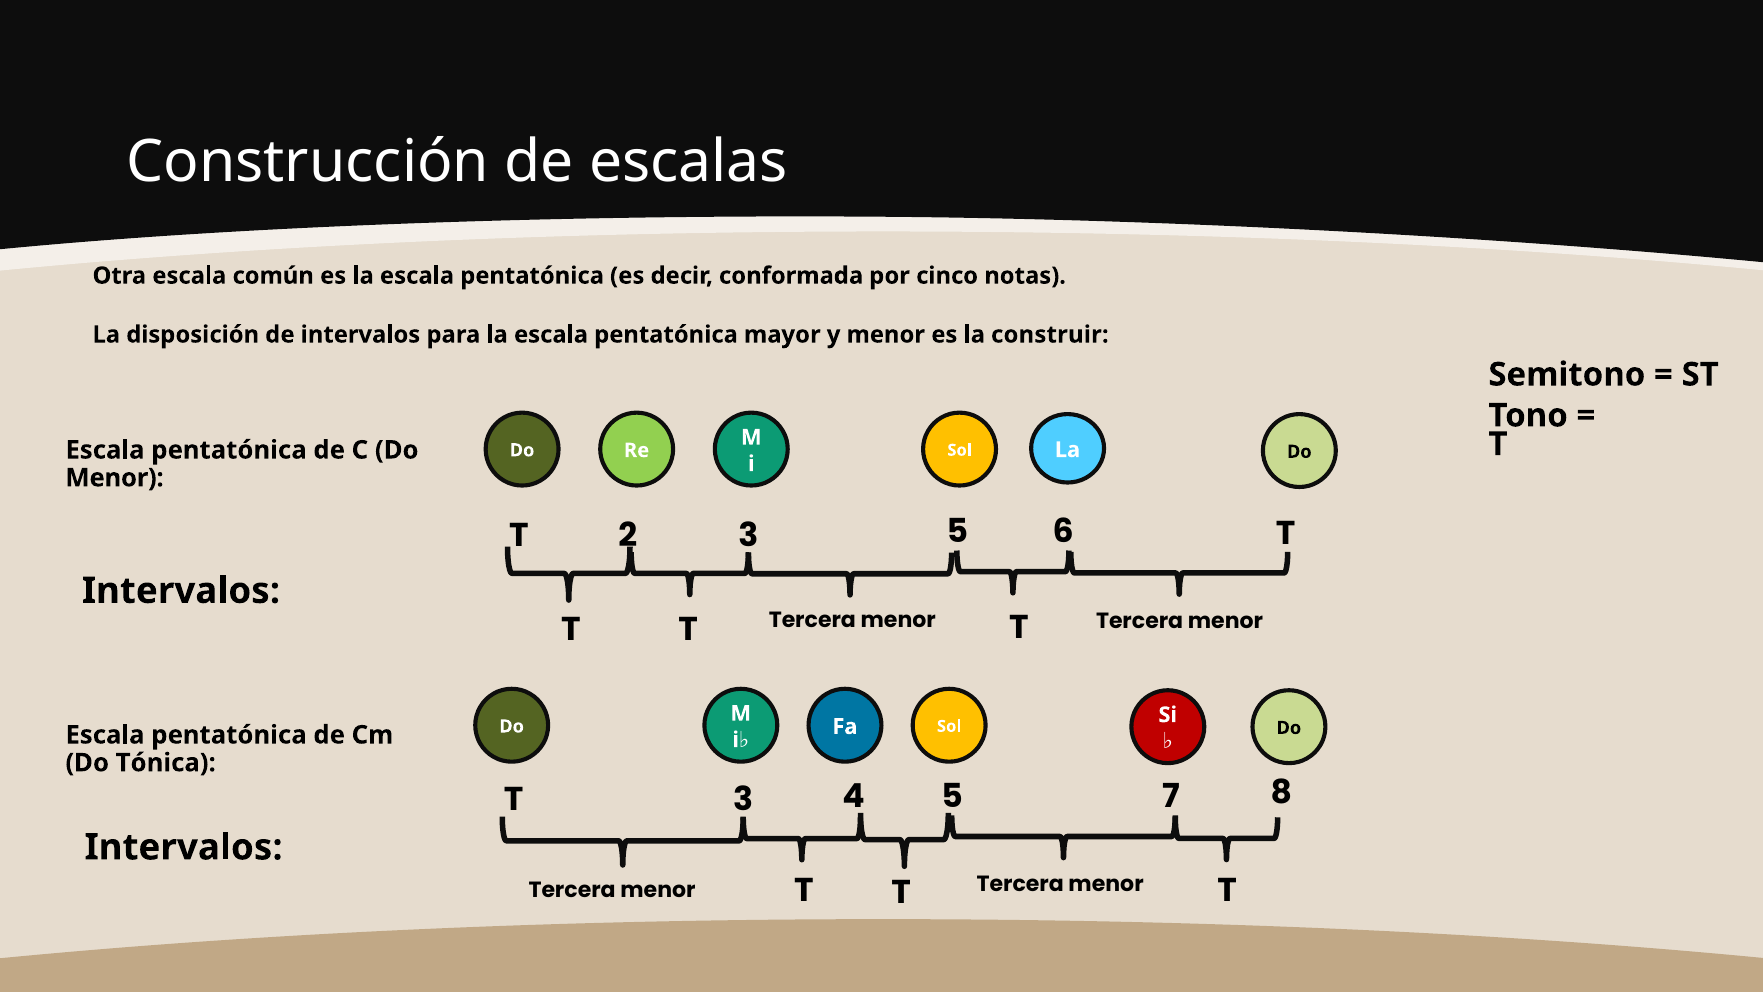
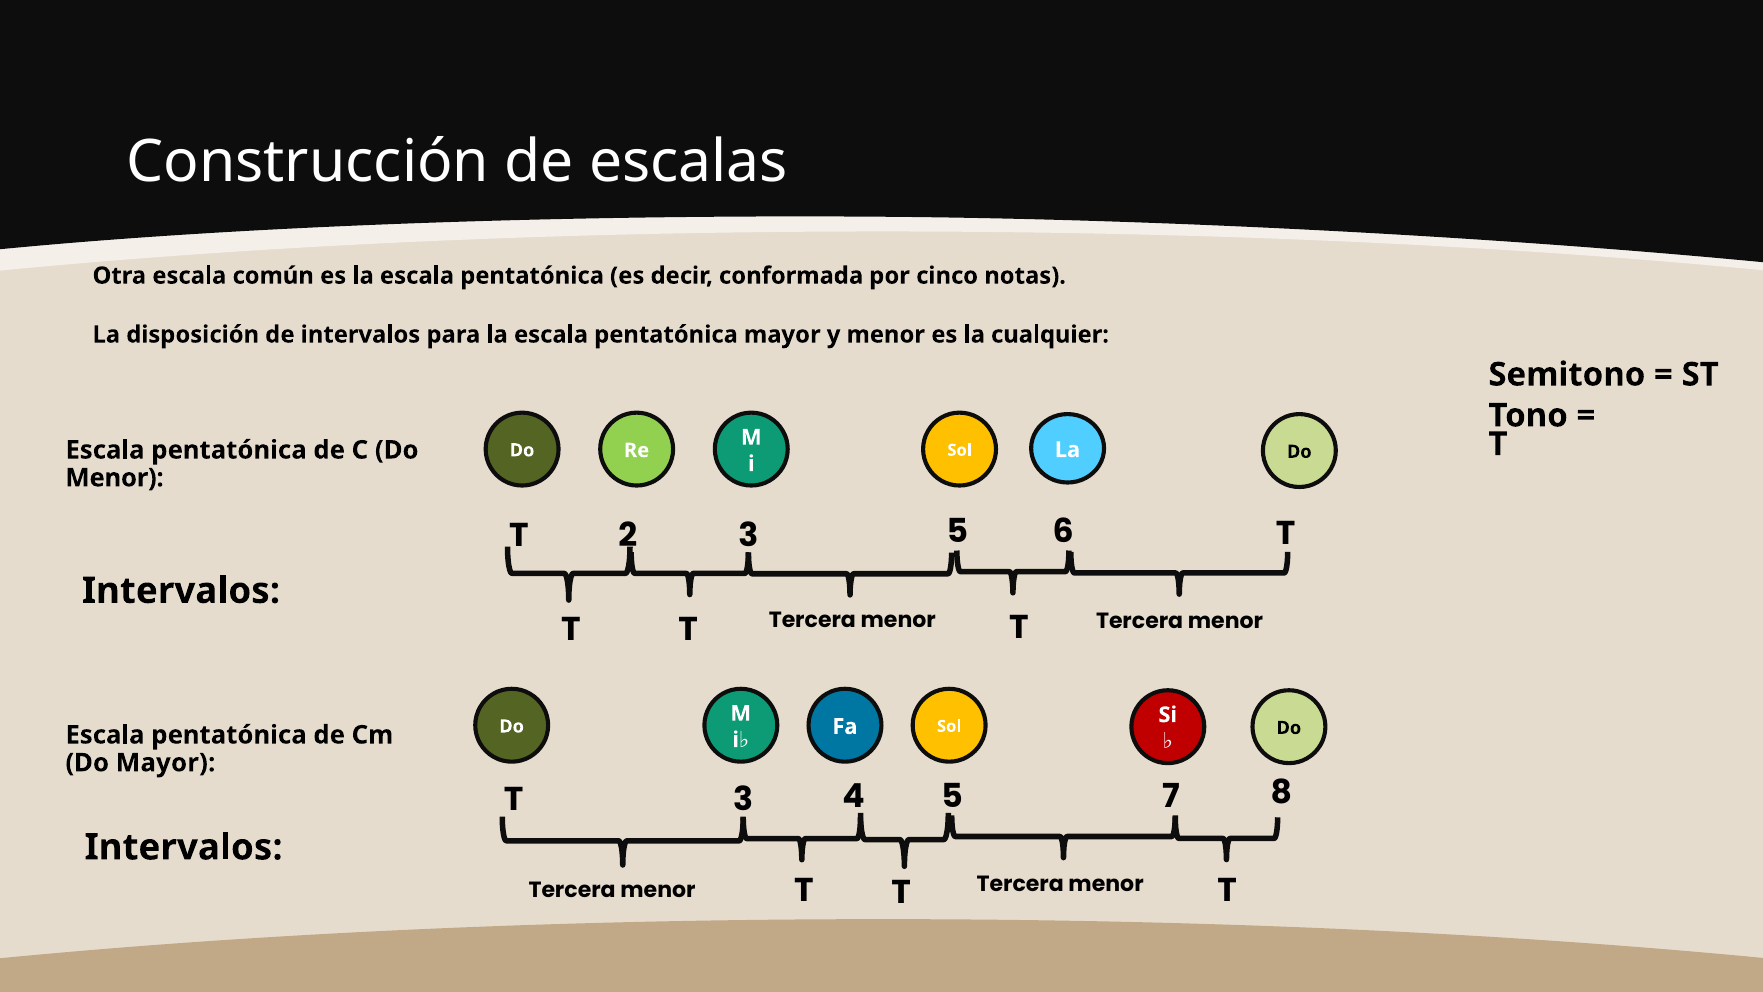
construir: construir -> cualquier
Do Tónica: Tónica -> Mayor
